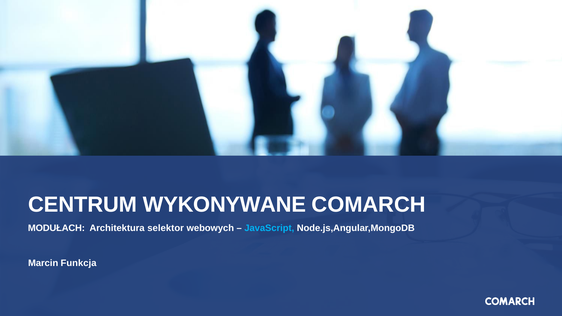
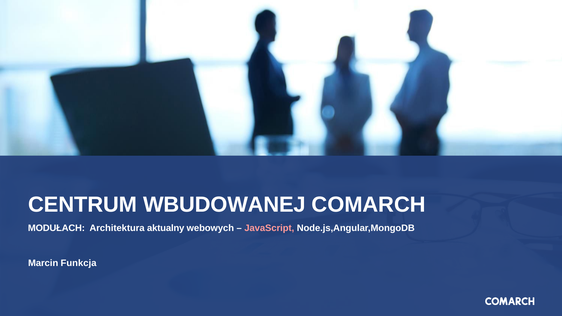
WYKONYWANE: WYKONYWANE -> WBUDOWANEJ
selektor: selektor -> aktualny
JavaScript colour: light blue -> pink
